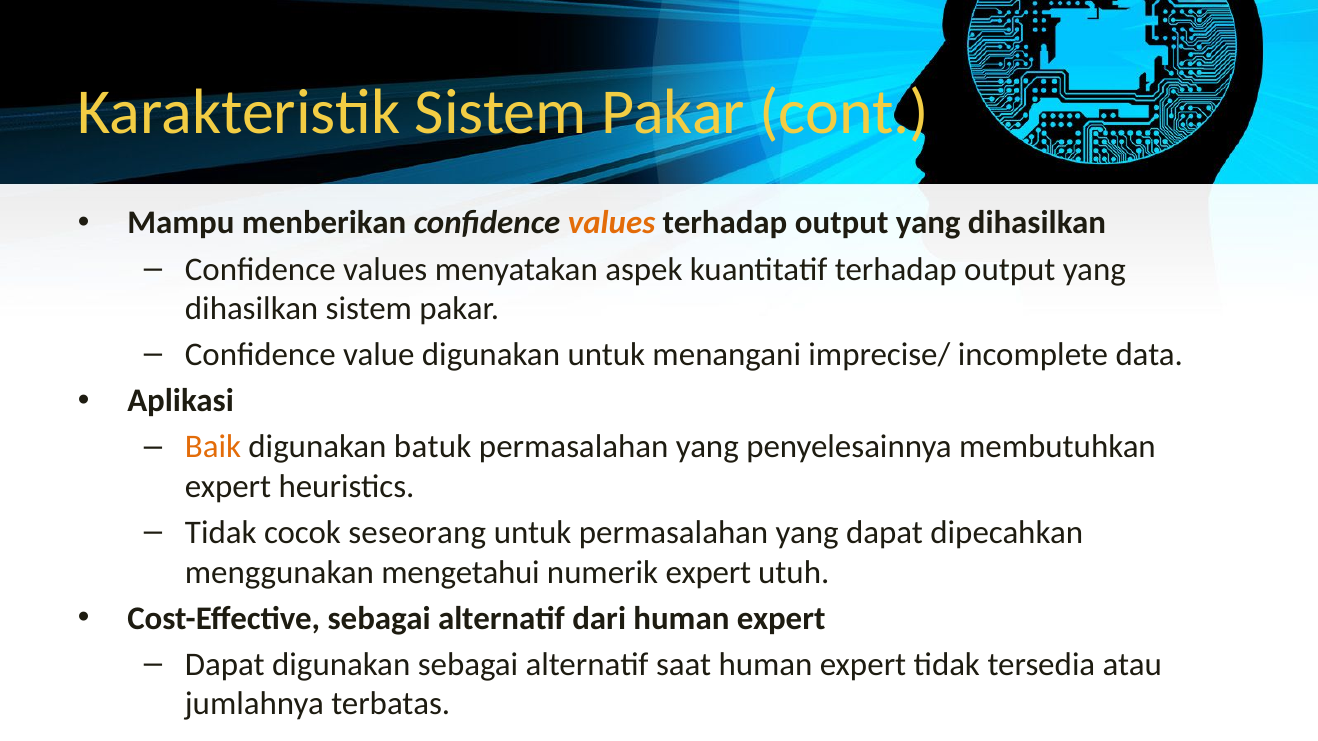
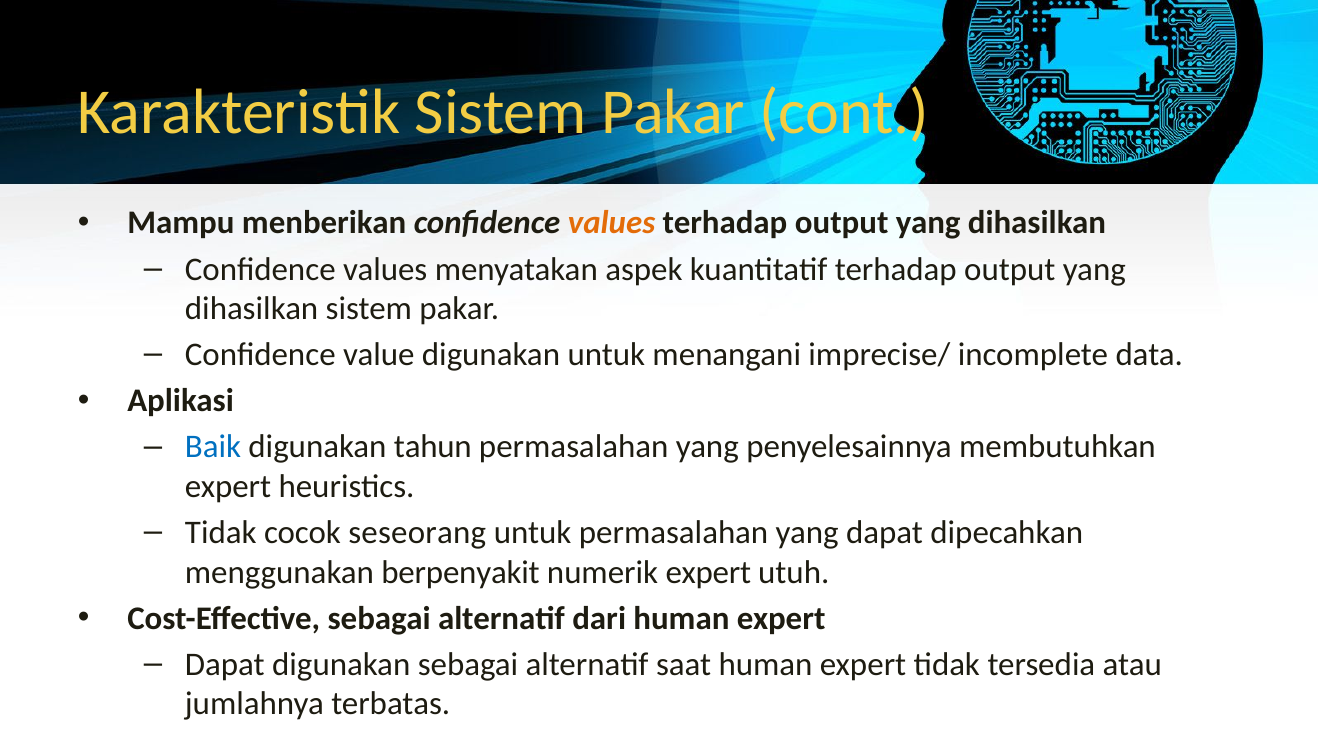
Baik colour: orange -> blue
batuk: batuk -> tahun
mengetahui: mengetahui -> berpenyakit
